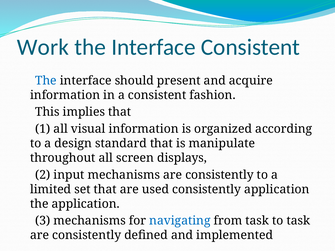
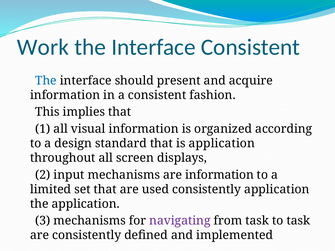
is manipulate: manipulate -> application
mechanisms are consistently: consistently -> information
navigating colour: blue -> purple
